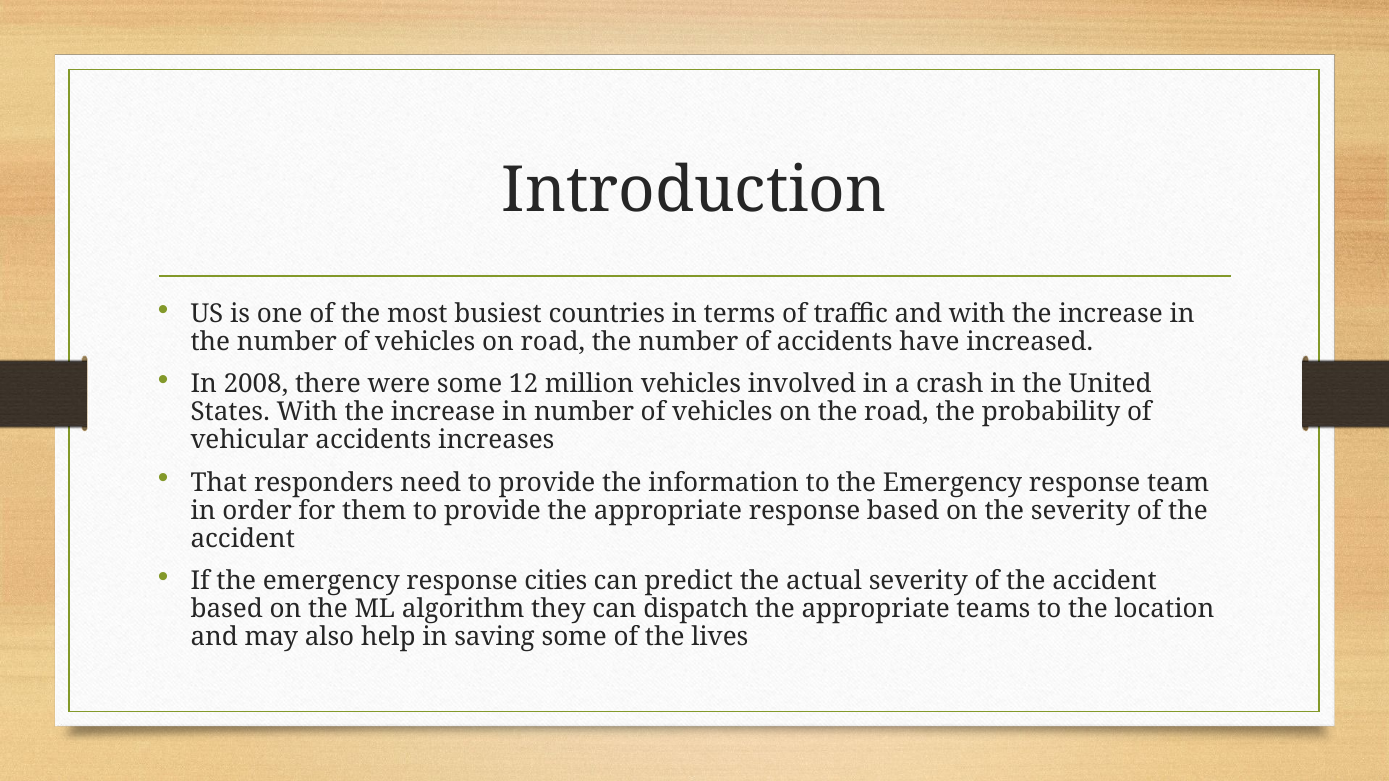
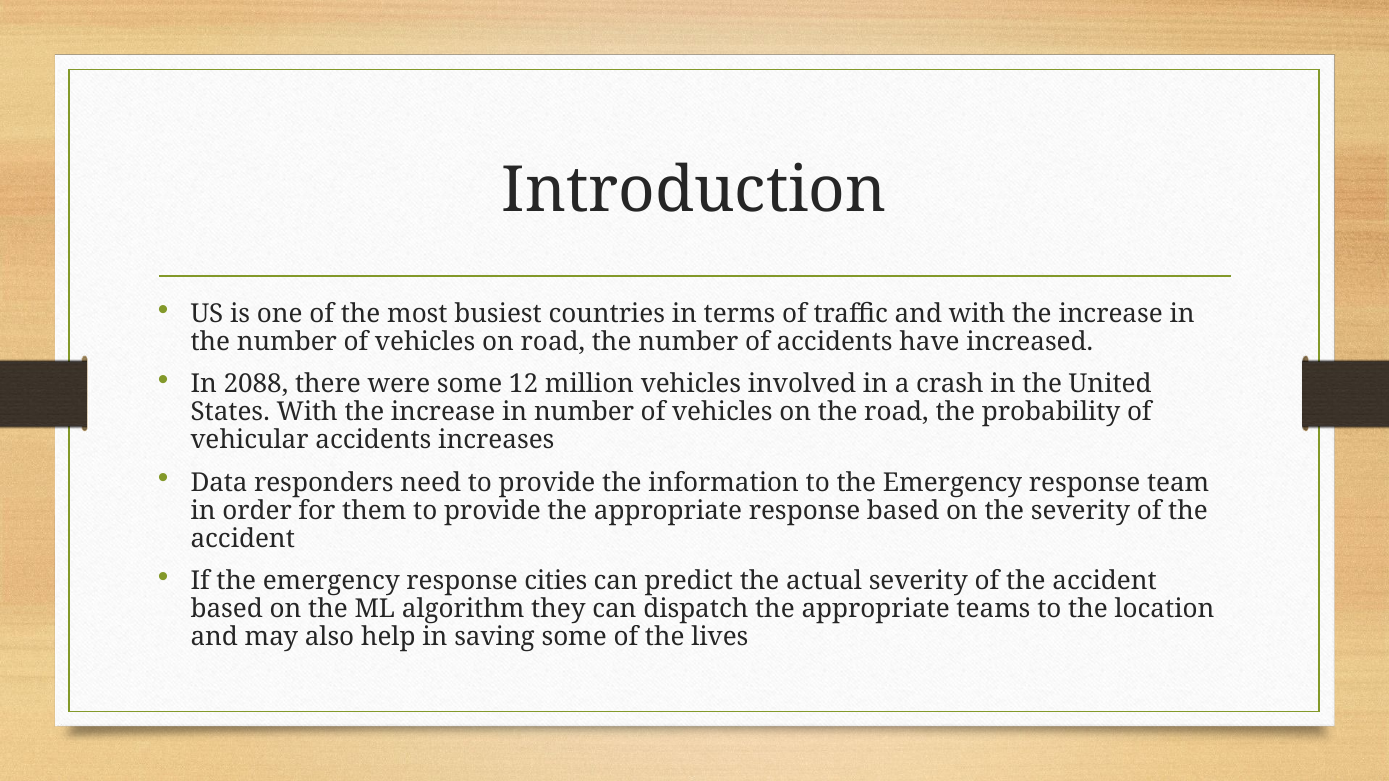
2008: 2008 -> 2088
That: That -> Data
